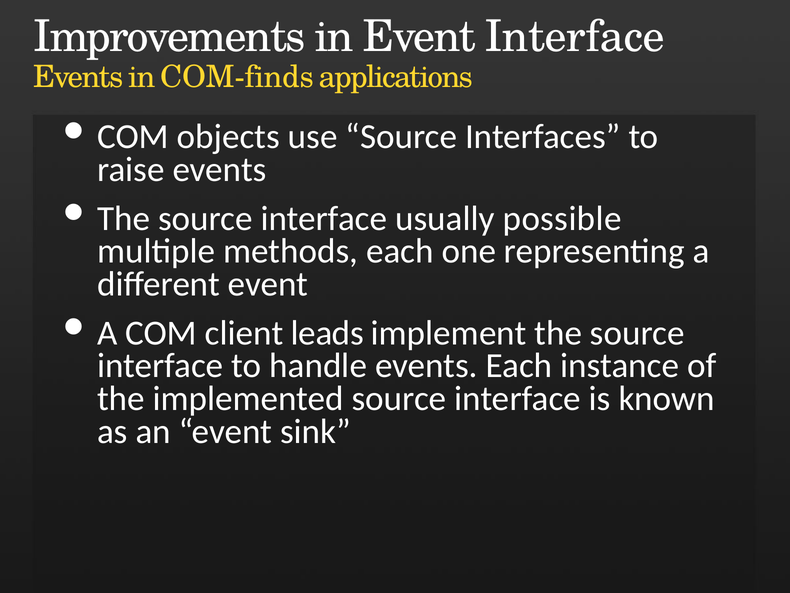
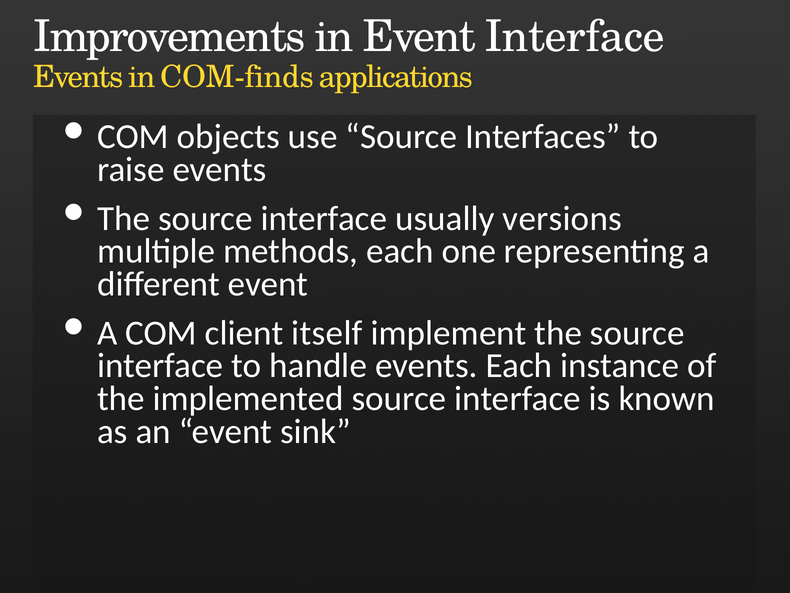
possible: possible -> versions
leads: leads -> itself
